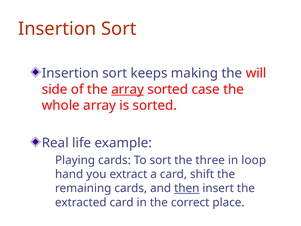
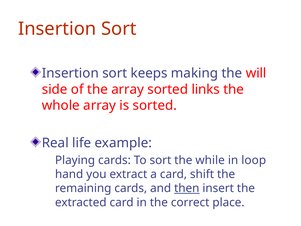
array at (128, 89) underline: present -> none
case: case -> links
three: three -> while
